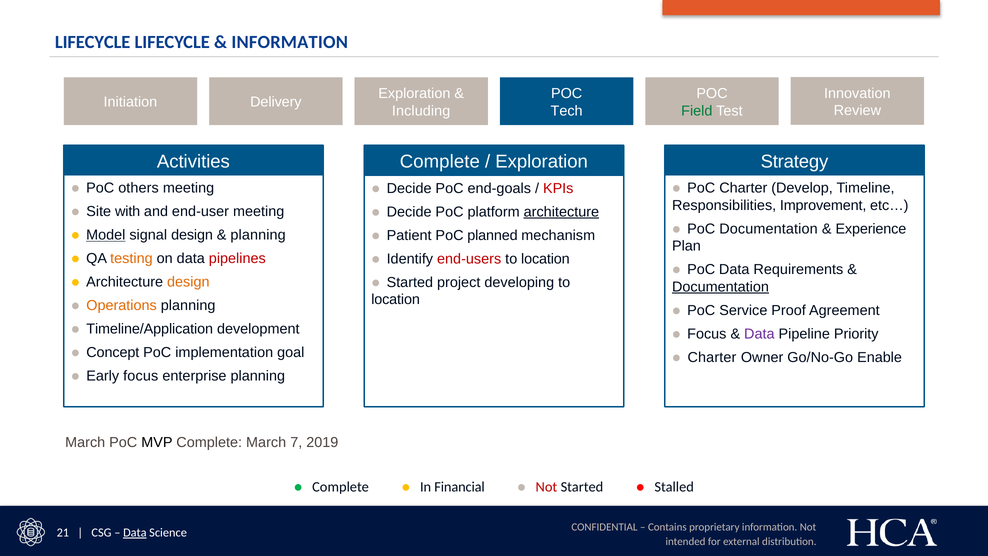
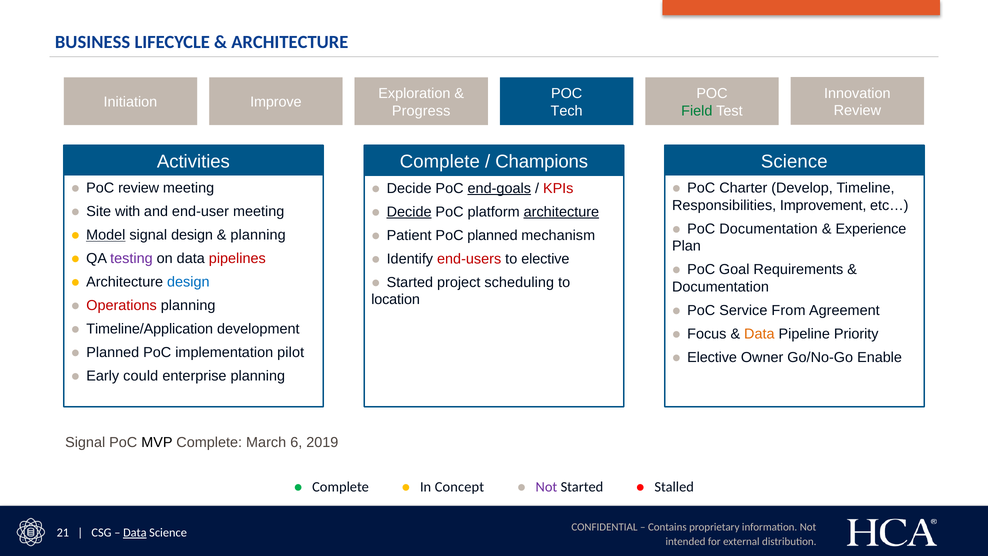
LIFECYCLE at (93, 42): LIFECYCLE -> BUSINESS
INFORMATION at (290, 42): INFORMATION -> ARCHITECTURE
Delivery: Delivery -> Improve
Including: Including -> Progress
Exploration at (542, 161): Exploration -> Champions
Activities Strategy: Strategy -> Science
PoC others: others -> review
end-goals underline: none -> present
Decide at (409, 212) underline: none -> present
testing colour: orange -> purple
location at (545, 259): location -> elective
PoC Data: Data -> Goal
design at (188, 282) colour: orange -> blue
developing: developing -> scheduling
Documentation at (720, 287) underline: present -> none
Operations colour: orange -> red
Proof: Proof -> From
Data at (759, 334) colour: purple -> orange
Concept at (113, 352): Concept -> Planned
goal: goal -> pilot
Charter at (712, 357): Charter -> Elective
Early focus: focus -> could
March at (85, 442): March -> Signal
7: 7 -> 6
Financial: Financial -> Concept
Not at (546, 487) colour: red -> purple
